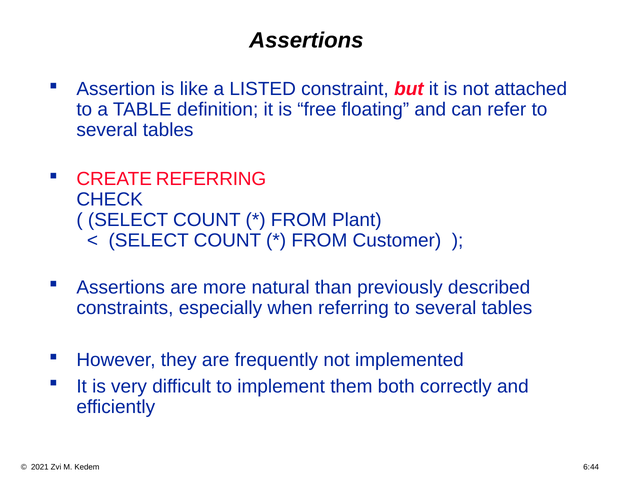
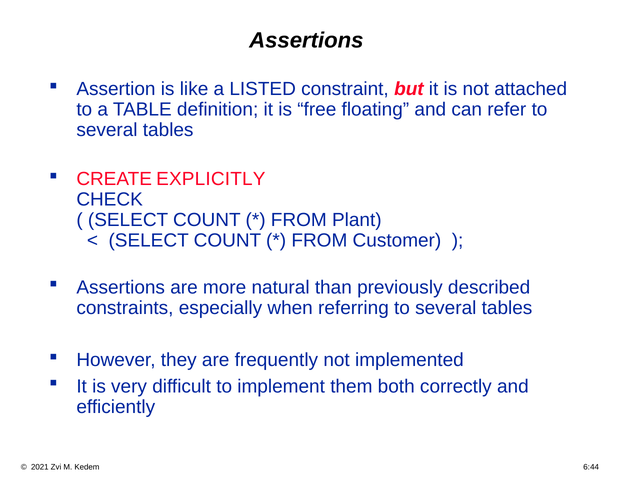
CREATE REFERRING: REFERRING -> EXPLICITLY
